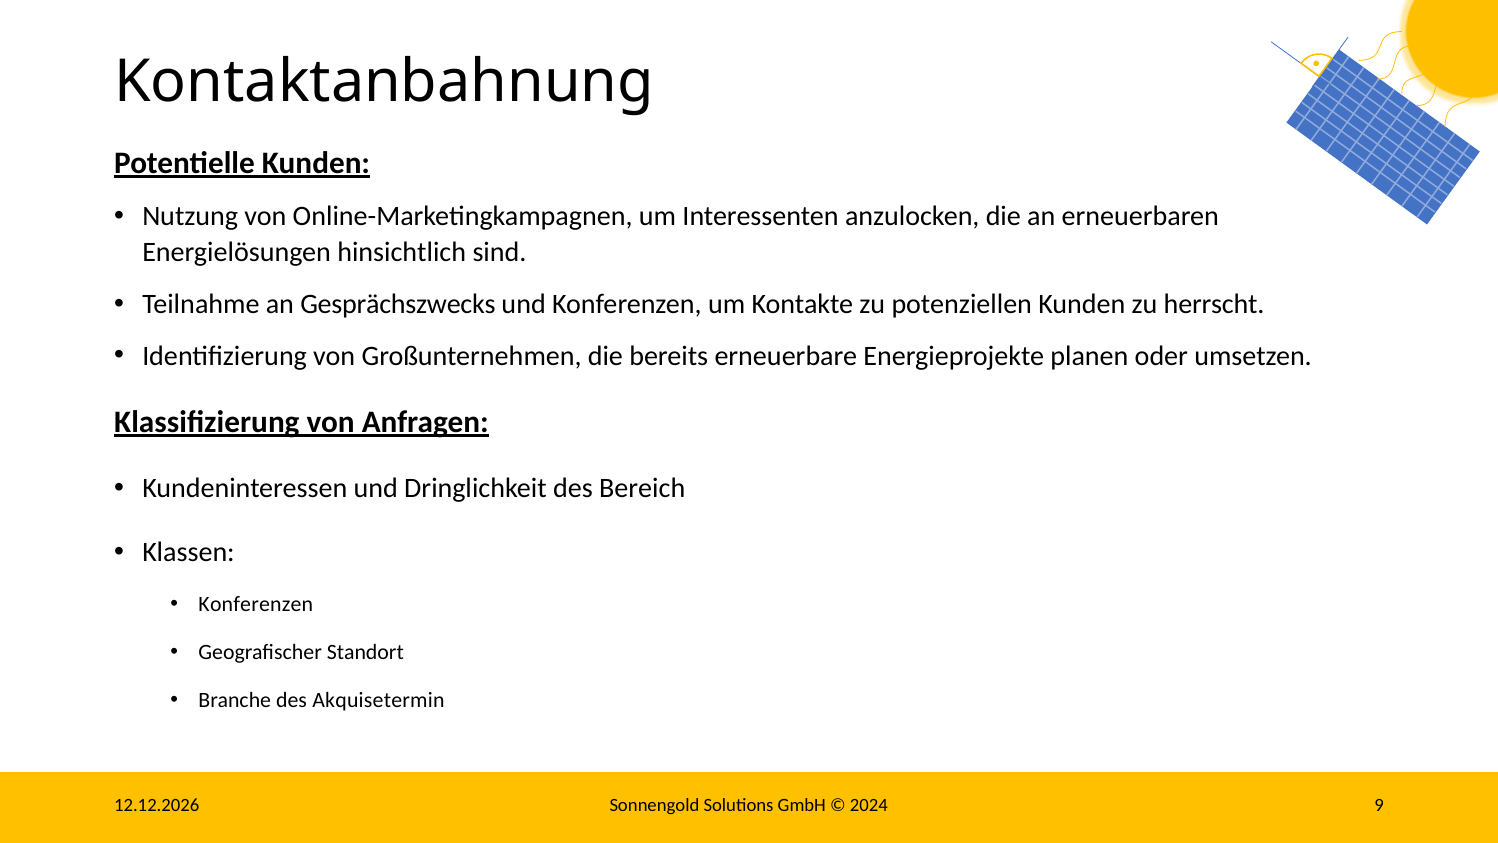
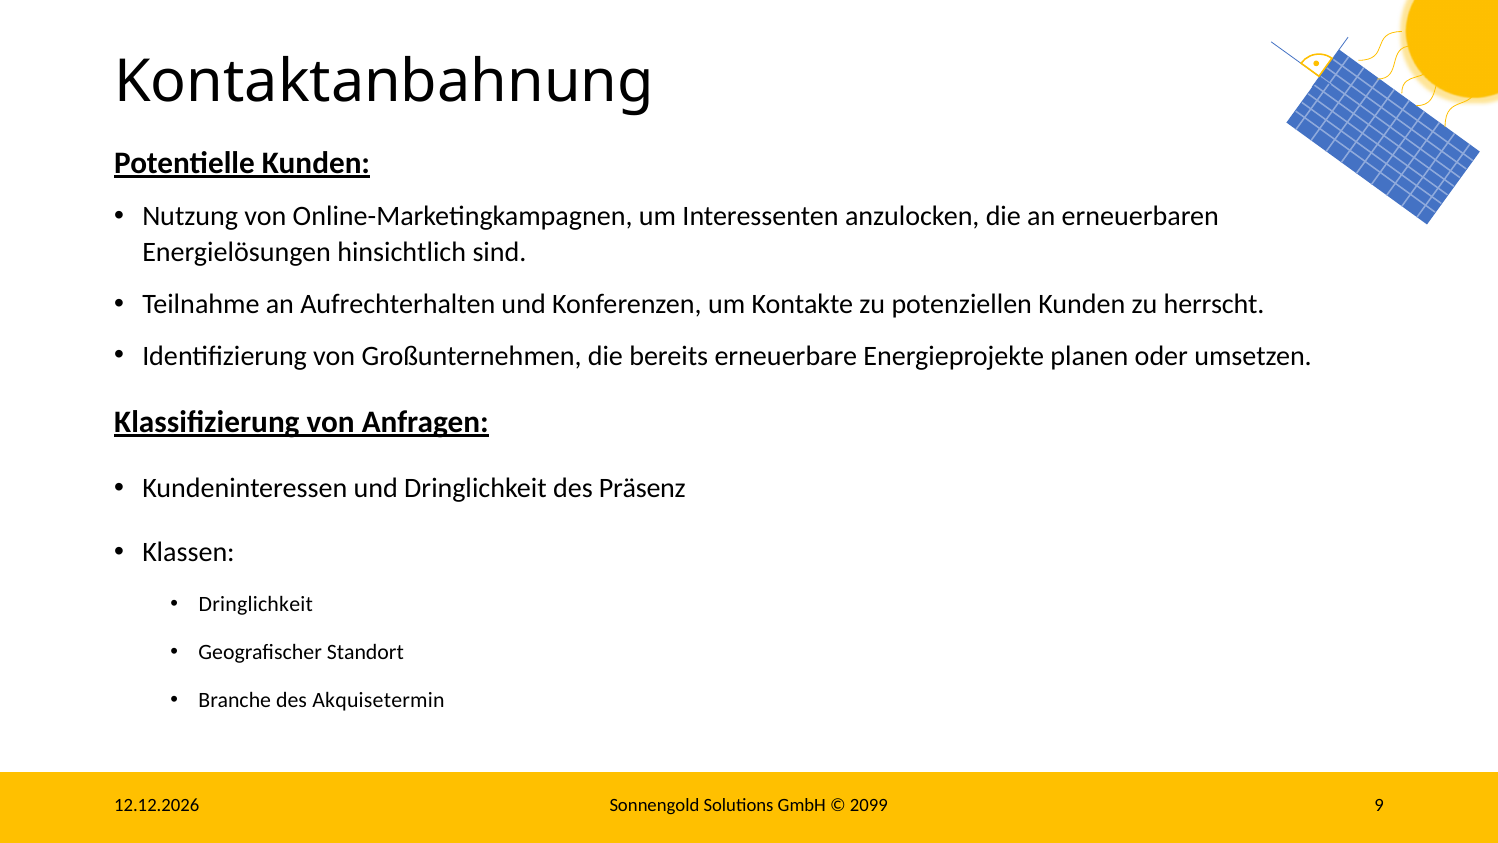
Gesprächszwecks: Gesprächszwecks -> Aufrechterhalten
Bereich: Bereich -> Präsenz
Konferenzen at (256, 604): Konferenzen -> Dringlichkeit
2024: 2024 -> 2099
